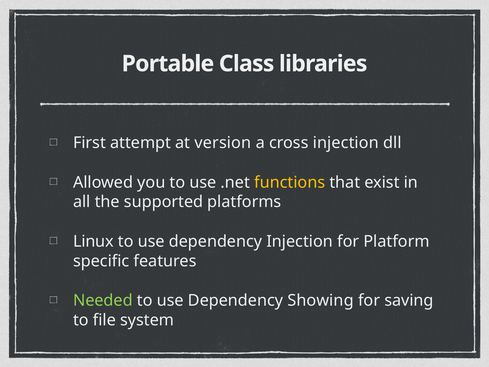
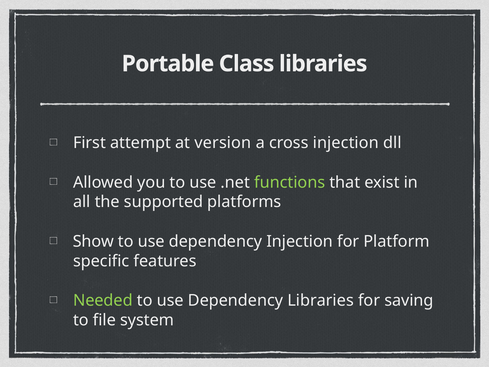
functions colour: yellow -> light green
Linux: Linux -> Show
Dependency Showing: Showing -> Libraries
